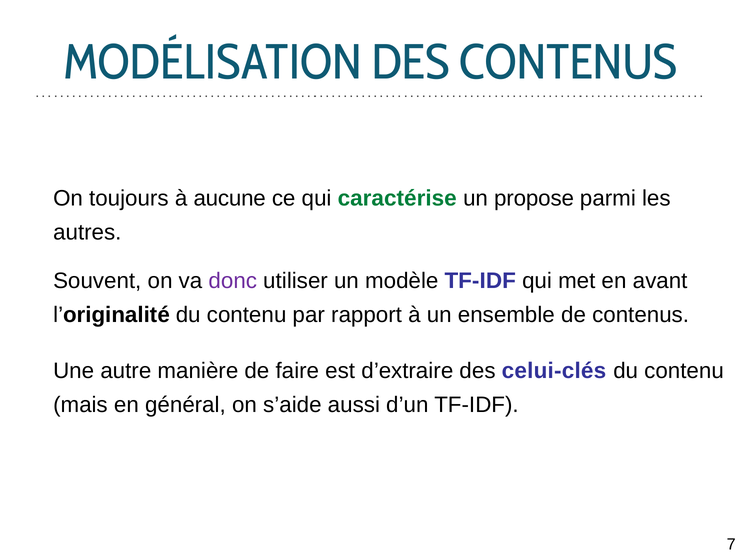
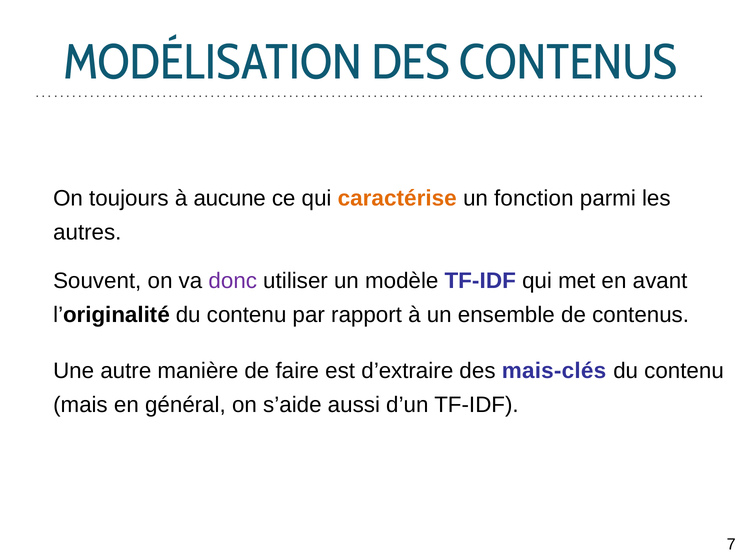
caractérise colour: green -> orange
propose: propose -> fonction
celui-clés: celui-clés -> mais-clés
